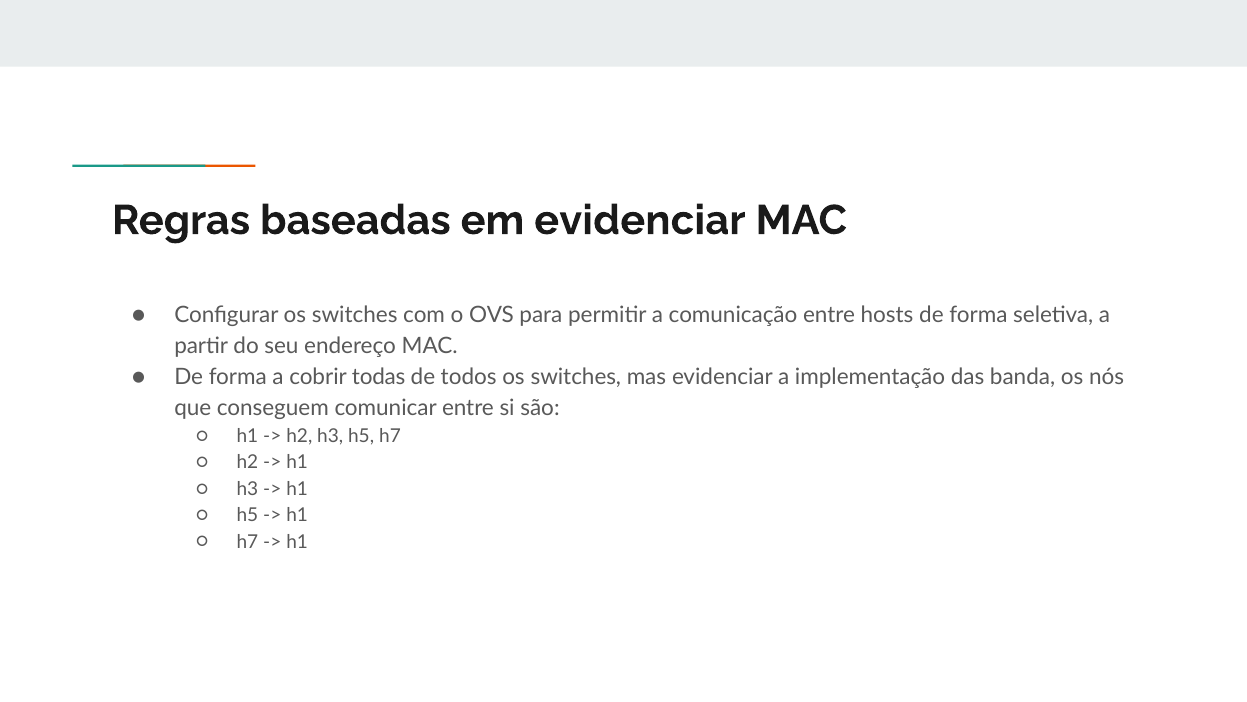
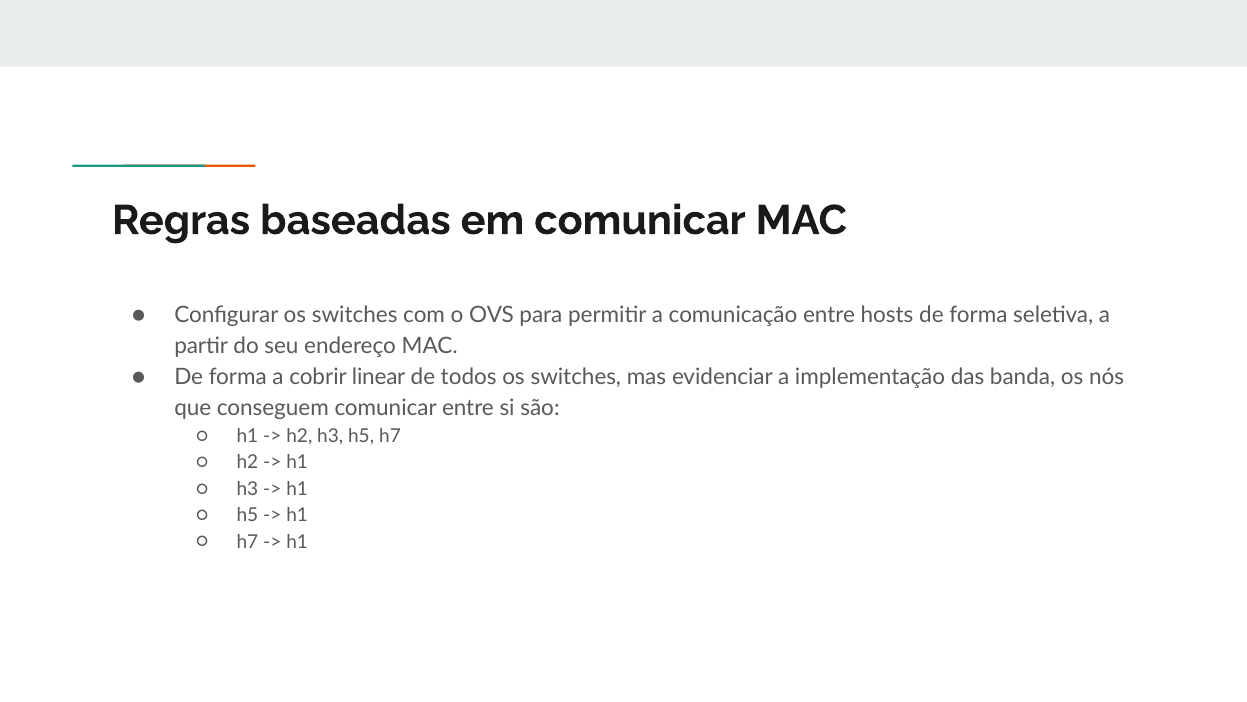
em evidenciar: evidenciar -> comunicar
todas: todas -> linear
